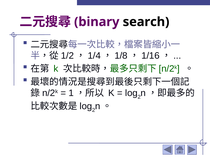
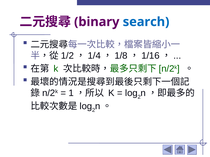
search colour: black -> blue
